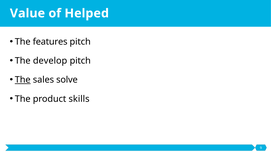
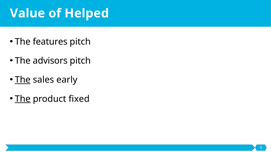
develop: develop -> advisors
solve: solve -> early
The at (23, 99) underline: none -> present
skills: skills -> fixed
